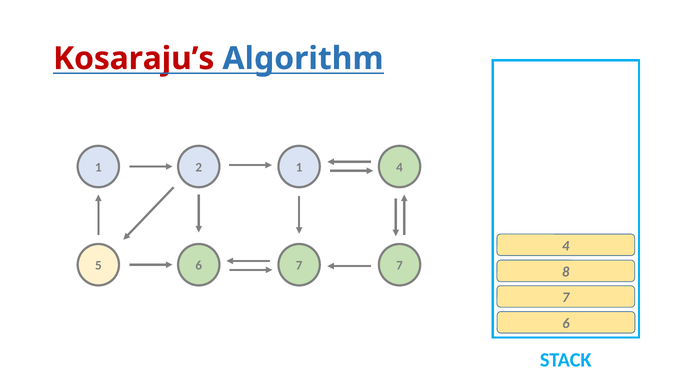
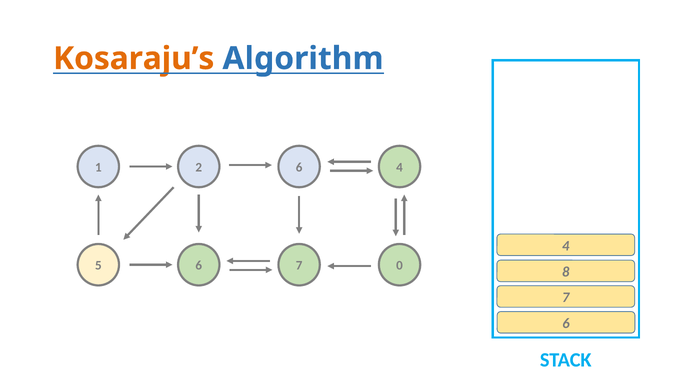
Kosaraju’s colour: red -> orange
2 1: 1 -> 6
7 7: 7 -> 0
